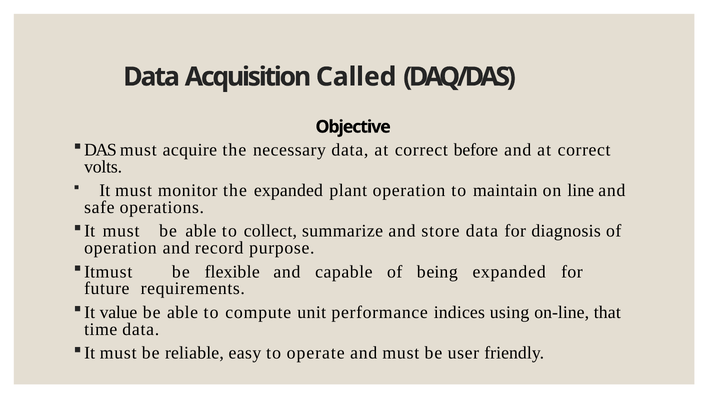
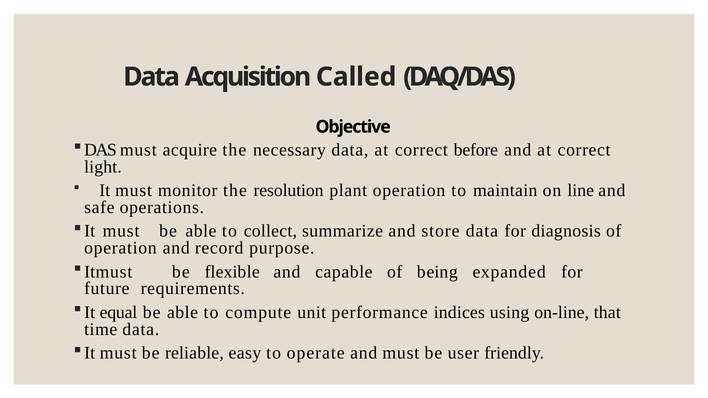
volts: volts -> light
the expanded: expanded -> resolution
value: value -> equal
